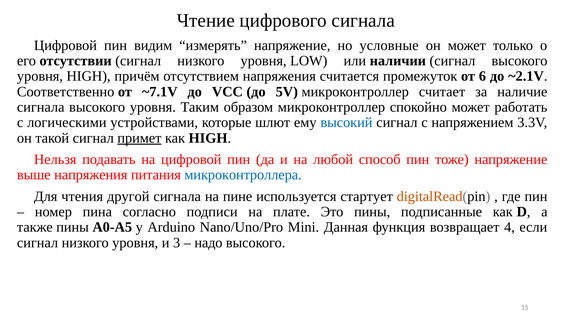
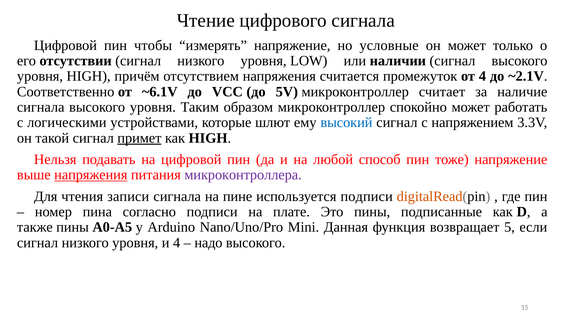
видим: видим -> чтобы
от 6: 6 -> 4
~7.1V: ~7.1V -> ~6.1V
напряжения at (91, 175) underline: none -> present
микроконтроллера colour: blue -> purple
другой: другой -> записи
используется стартует: стартует -> подписи
4: 4 -> 5
и 3: 3 -> 4
